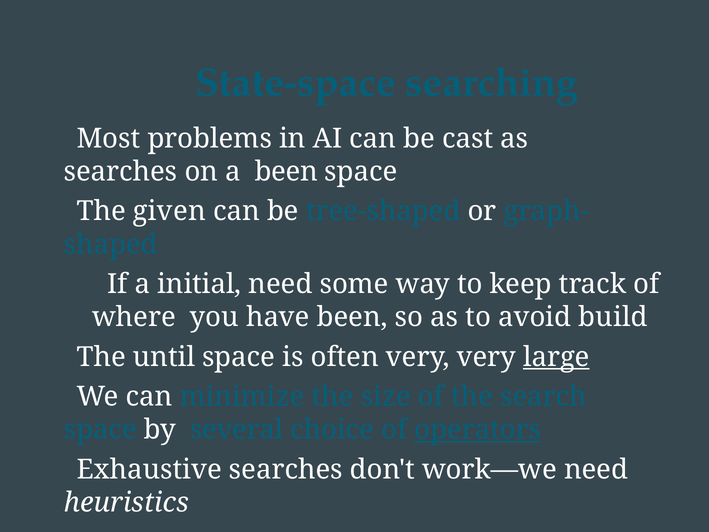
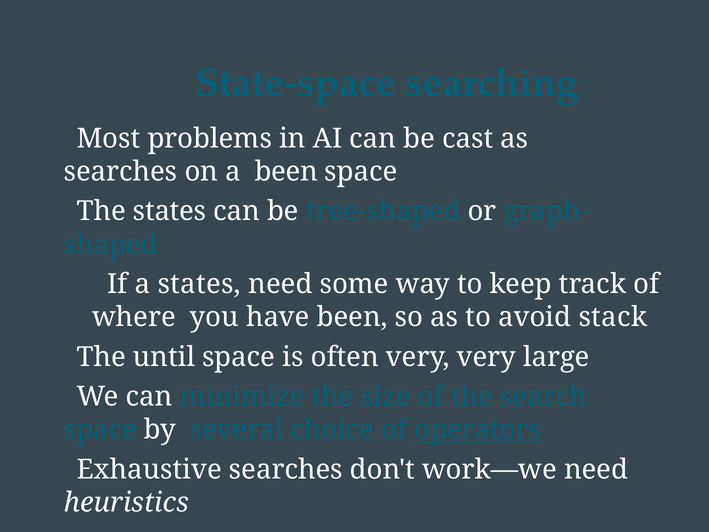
The given: given -> states
a initial: initial -> states
build: build -> stack
large underline: present -> none
